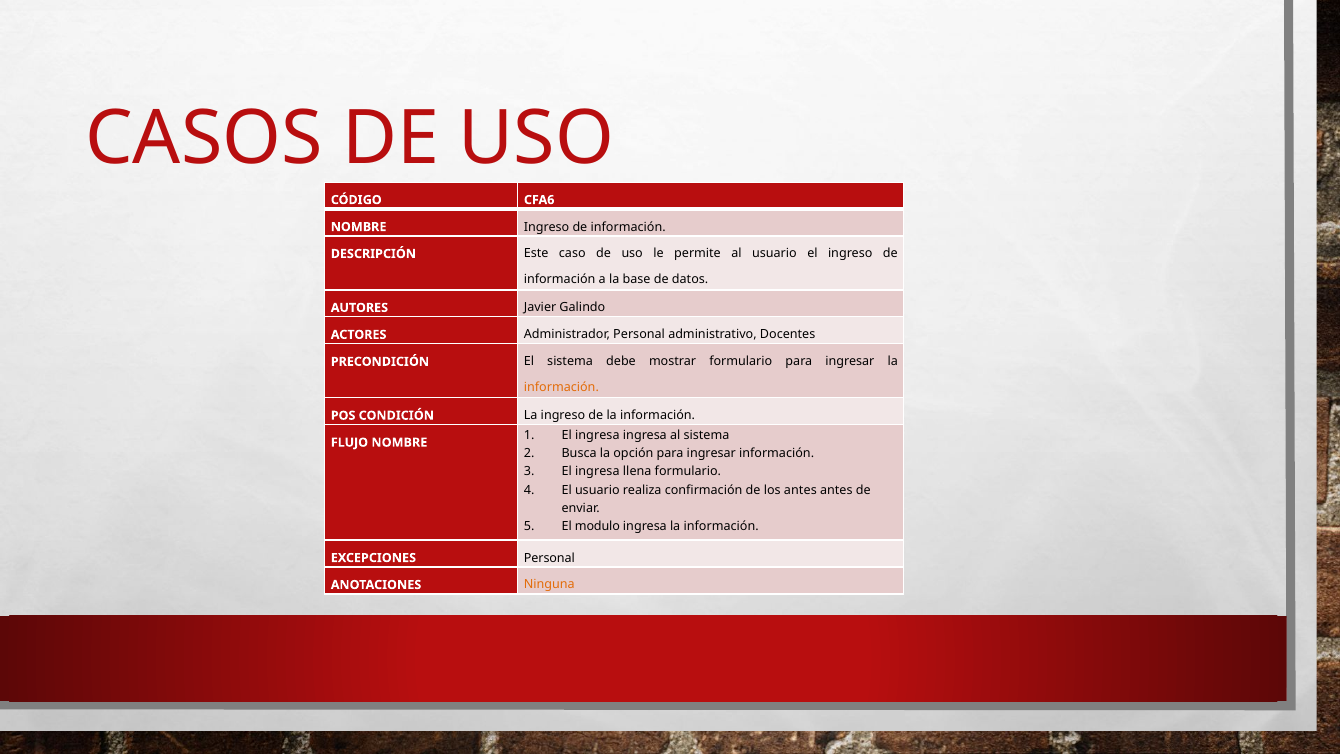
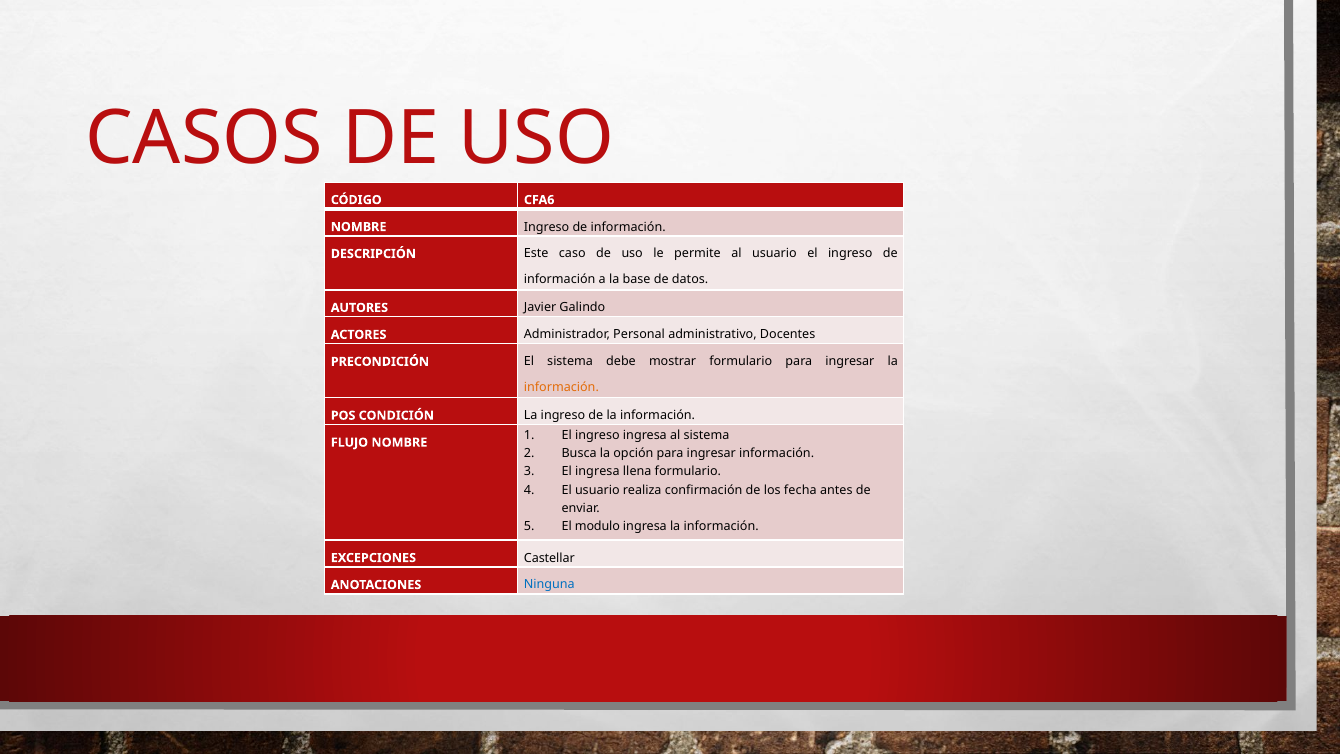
ingresa at (597, 435): ingresa -> ingreso
los antes: antes -> fecha
Personal at (549, 558): Personal -> Castellar
Ninguna colour: orange -> blue
